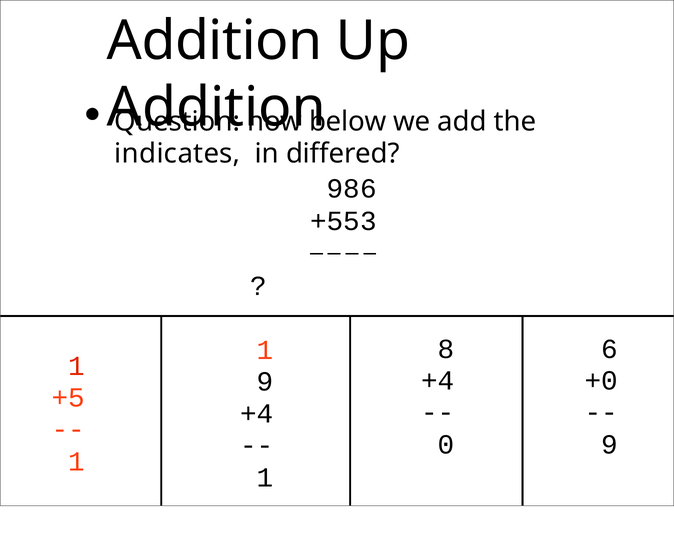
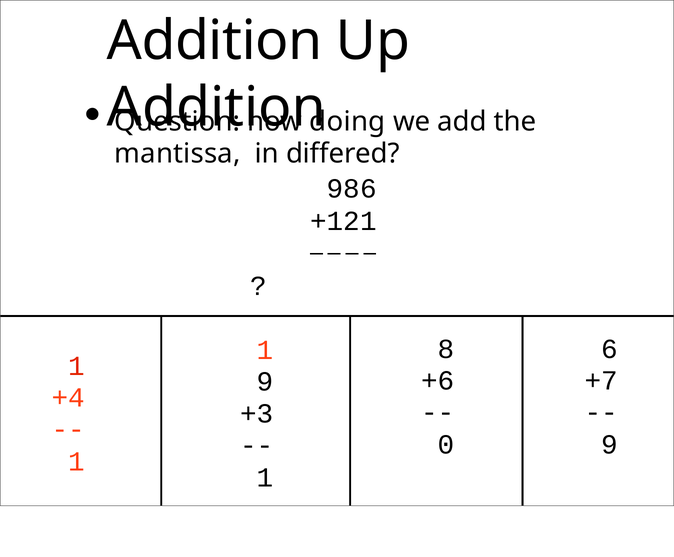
below: below -> doing
indicates: indicates -> mantissa
+553: +553 -> +121
+4 at (438, 380): +4 -> +6
+0: +0 -> +7
+5: +5 -> +4
+4 at (257, 413): +4 -> +3
